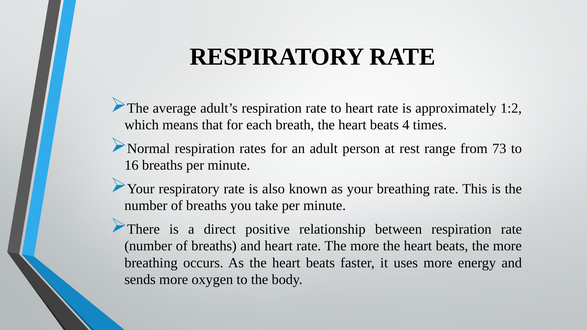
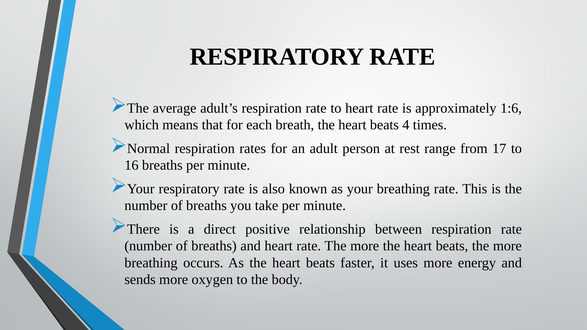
1:2: 1:2 -> 1:6
73: 73 -> 17
